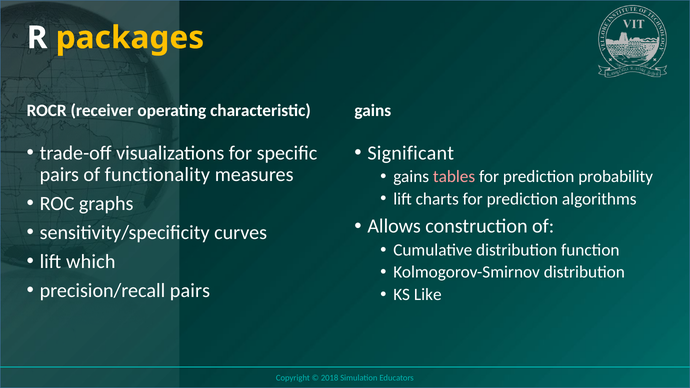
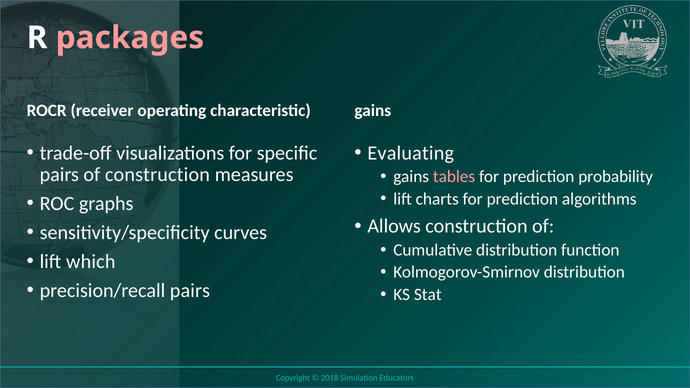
packages colour: yellow -> pink
Significant: Significant -> Evaluating
of functionality: functionality -> construction
Like: Like -> Stat
